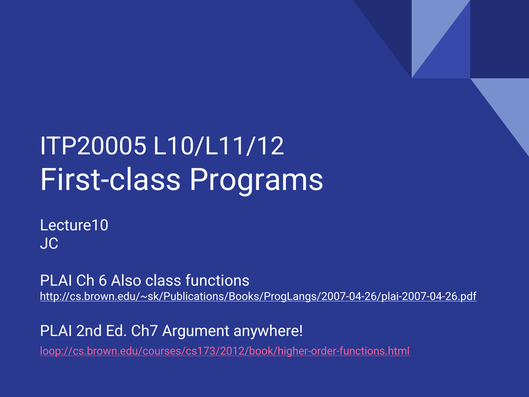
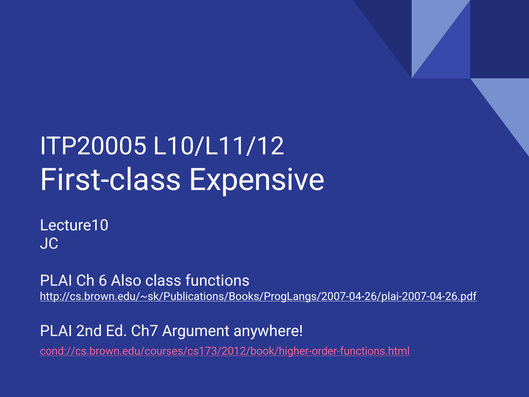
Programs: Programs -> Expensive
loop://cs.brown.edu/courses/cs173/2012/book/higher-order-functions.html: loop://cs.brown.edu/courses/cs173/2012/book/higher-order-functions.html -> cond://cs.brown.edu/courses/cs173/2012/book/higher-order-functions.html
